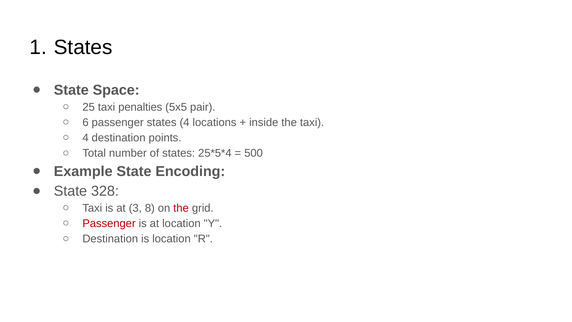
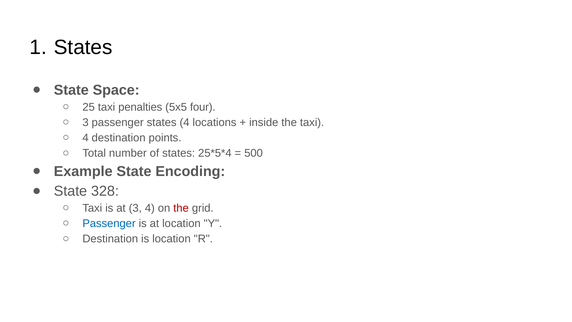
pair: pair -> four
6 at (86, 122): 6 -> 3
3 8: 8 -> 4
Passenger at (109, 223) colour: red -> blue
